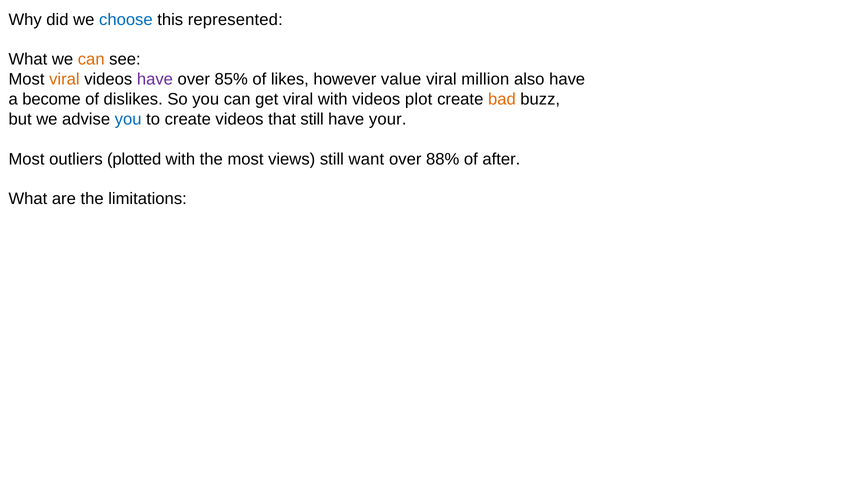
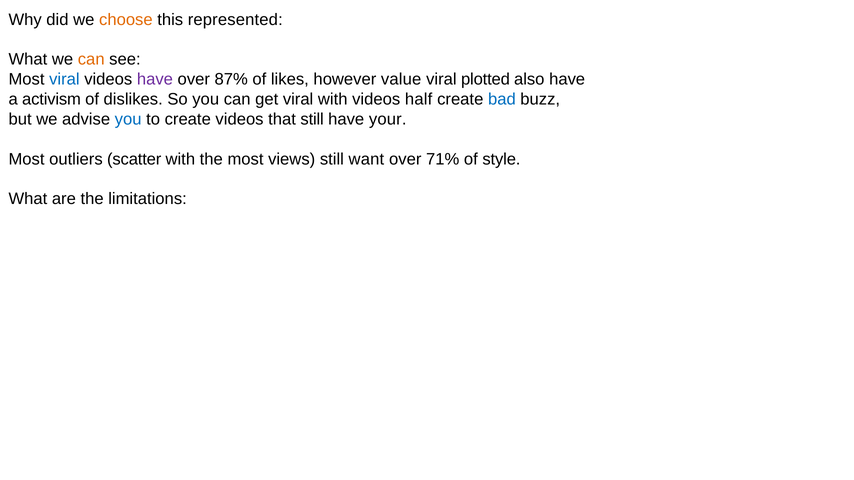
choose colour: blue -> orange
viral at (64, 79) colour: orange -> blue
85%: 85% -> 87%
million: million -> plotted
become: become -> activism
plot: plot -> half
bad colour: orange -> blue
plotted: plotted -> scatter
88%: 88% -> 71%
after: after -> style
